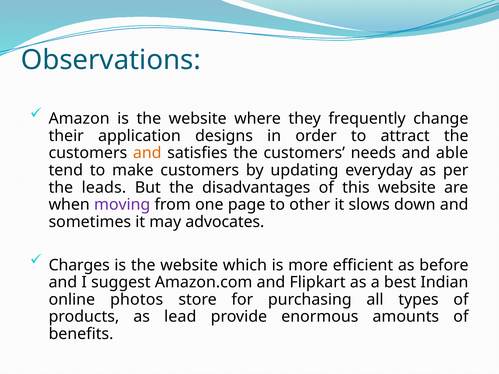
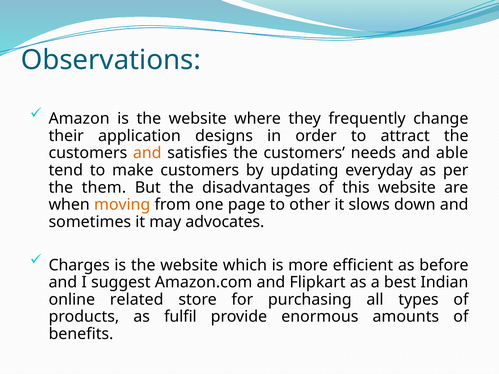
leads: leads -> them
moving colour: purple -> orange
photos: photos -> related
lead: lead -> fulfil
